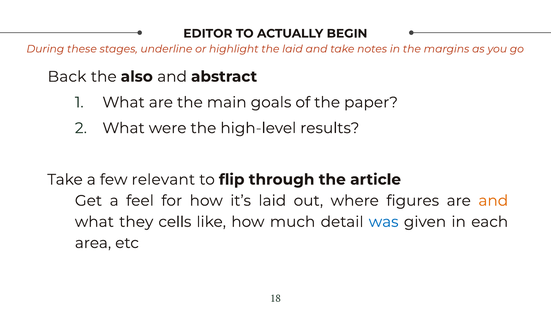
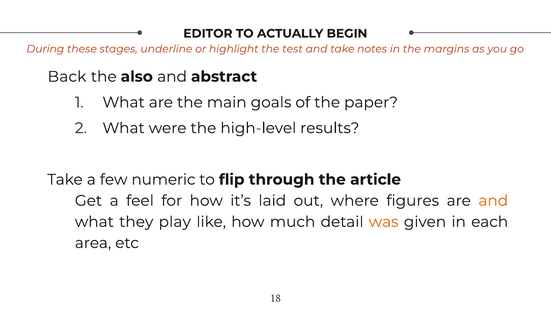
the laid: laid -> test
relevant: relevant -> numeric
cells: cells -> play
was colour: blue -> orange
